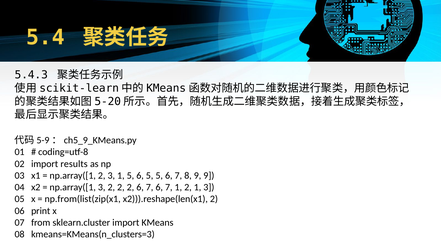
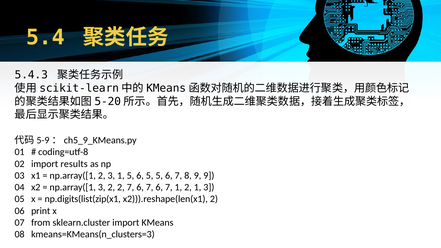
2 2 2: 2 -> 7
np.from(list(zip(x1: np.from(list(zip(x1 -> np.digits(list(zip(x1
